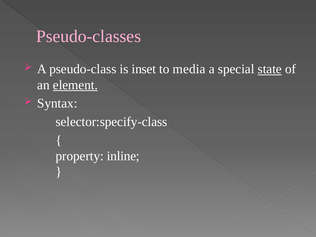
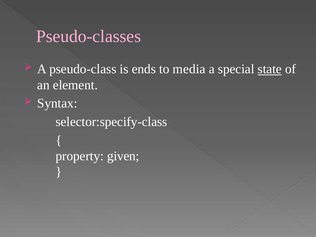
inset: inset -> ends
element underline: present -> none
inline: inline -> given
